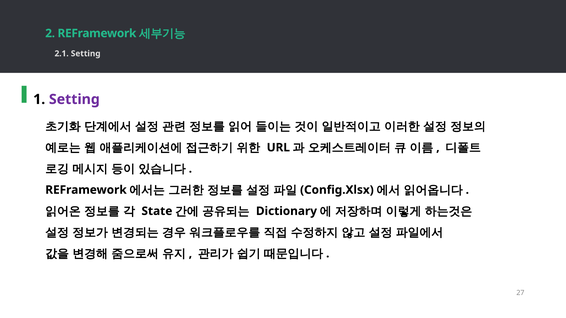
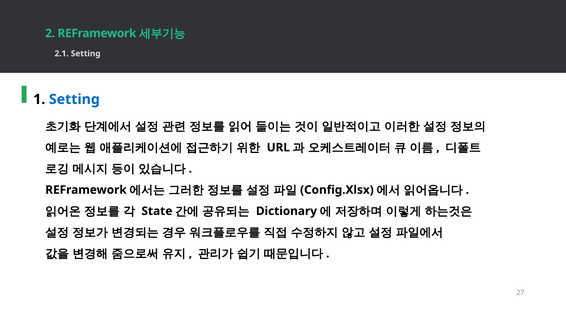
Setting at (74, 99) colour: purple -> blue
